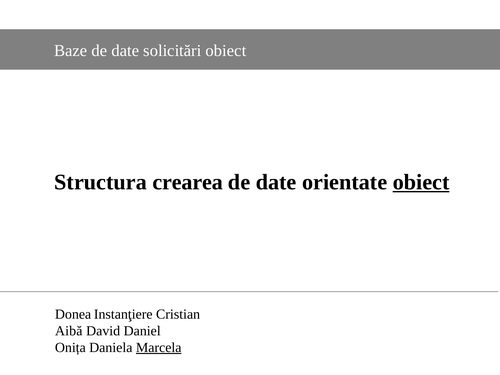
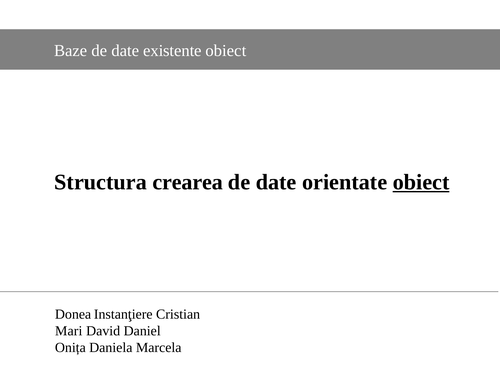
solicitări: solicitări -> existente
Aibă: Aibă -> Mari
Marcela underline: present -> none
